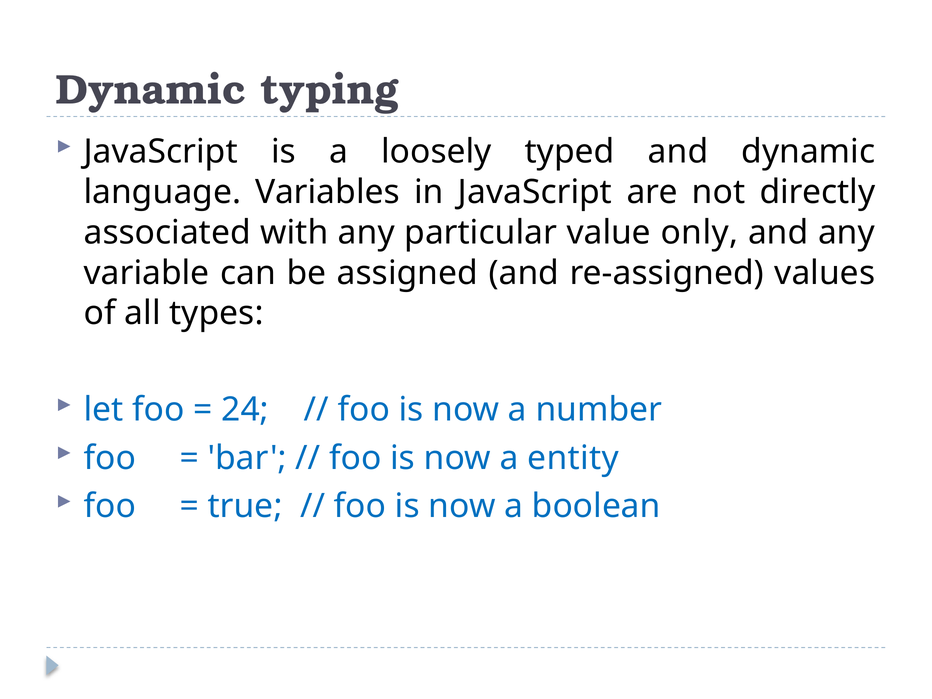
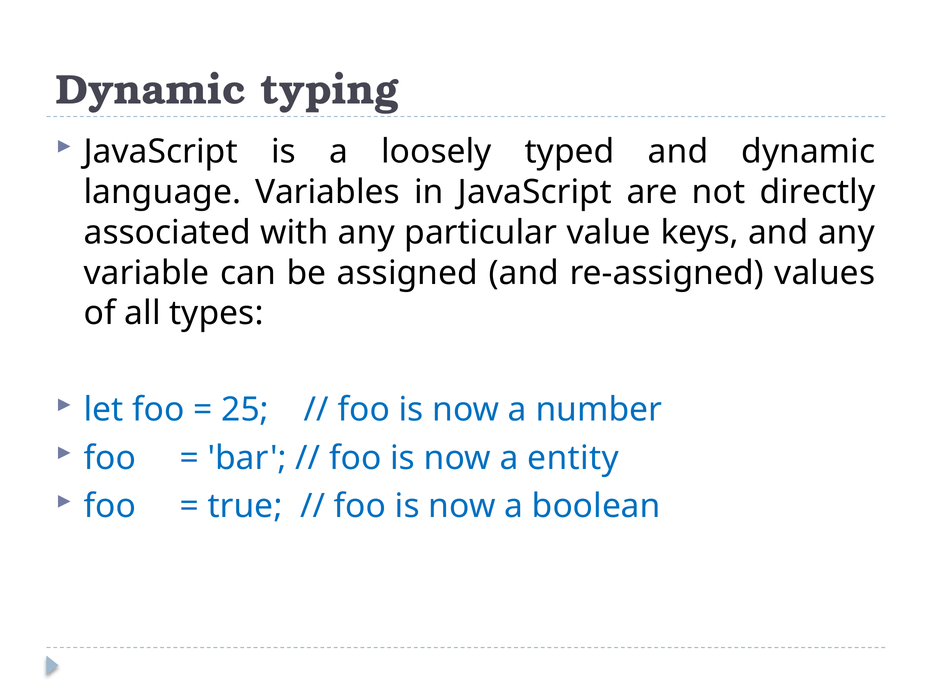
only: only -> keys
24: 24 -> 25
